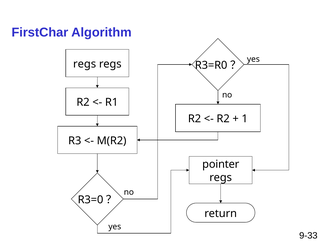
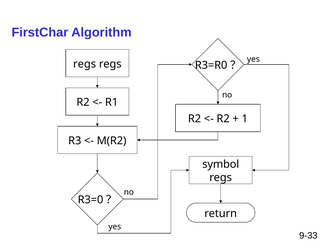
pointer: pointer -> symbol
